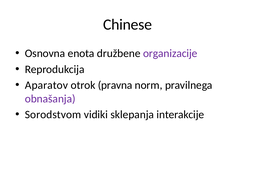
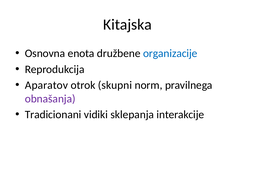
Chinese: Chinese -> Kitajska
organizacije colour: purple -> blue
pravna: pravna -> skupni
Sorodstvom: Sorodstvom -> Tradicionani
